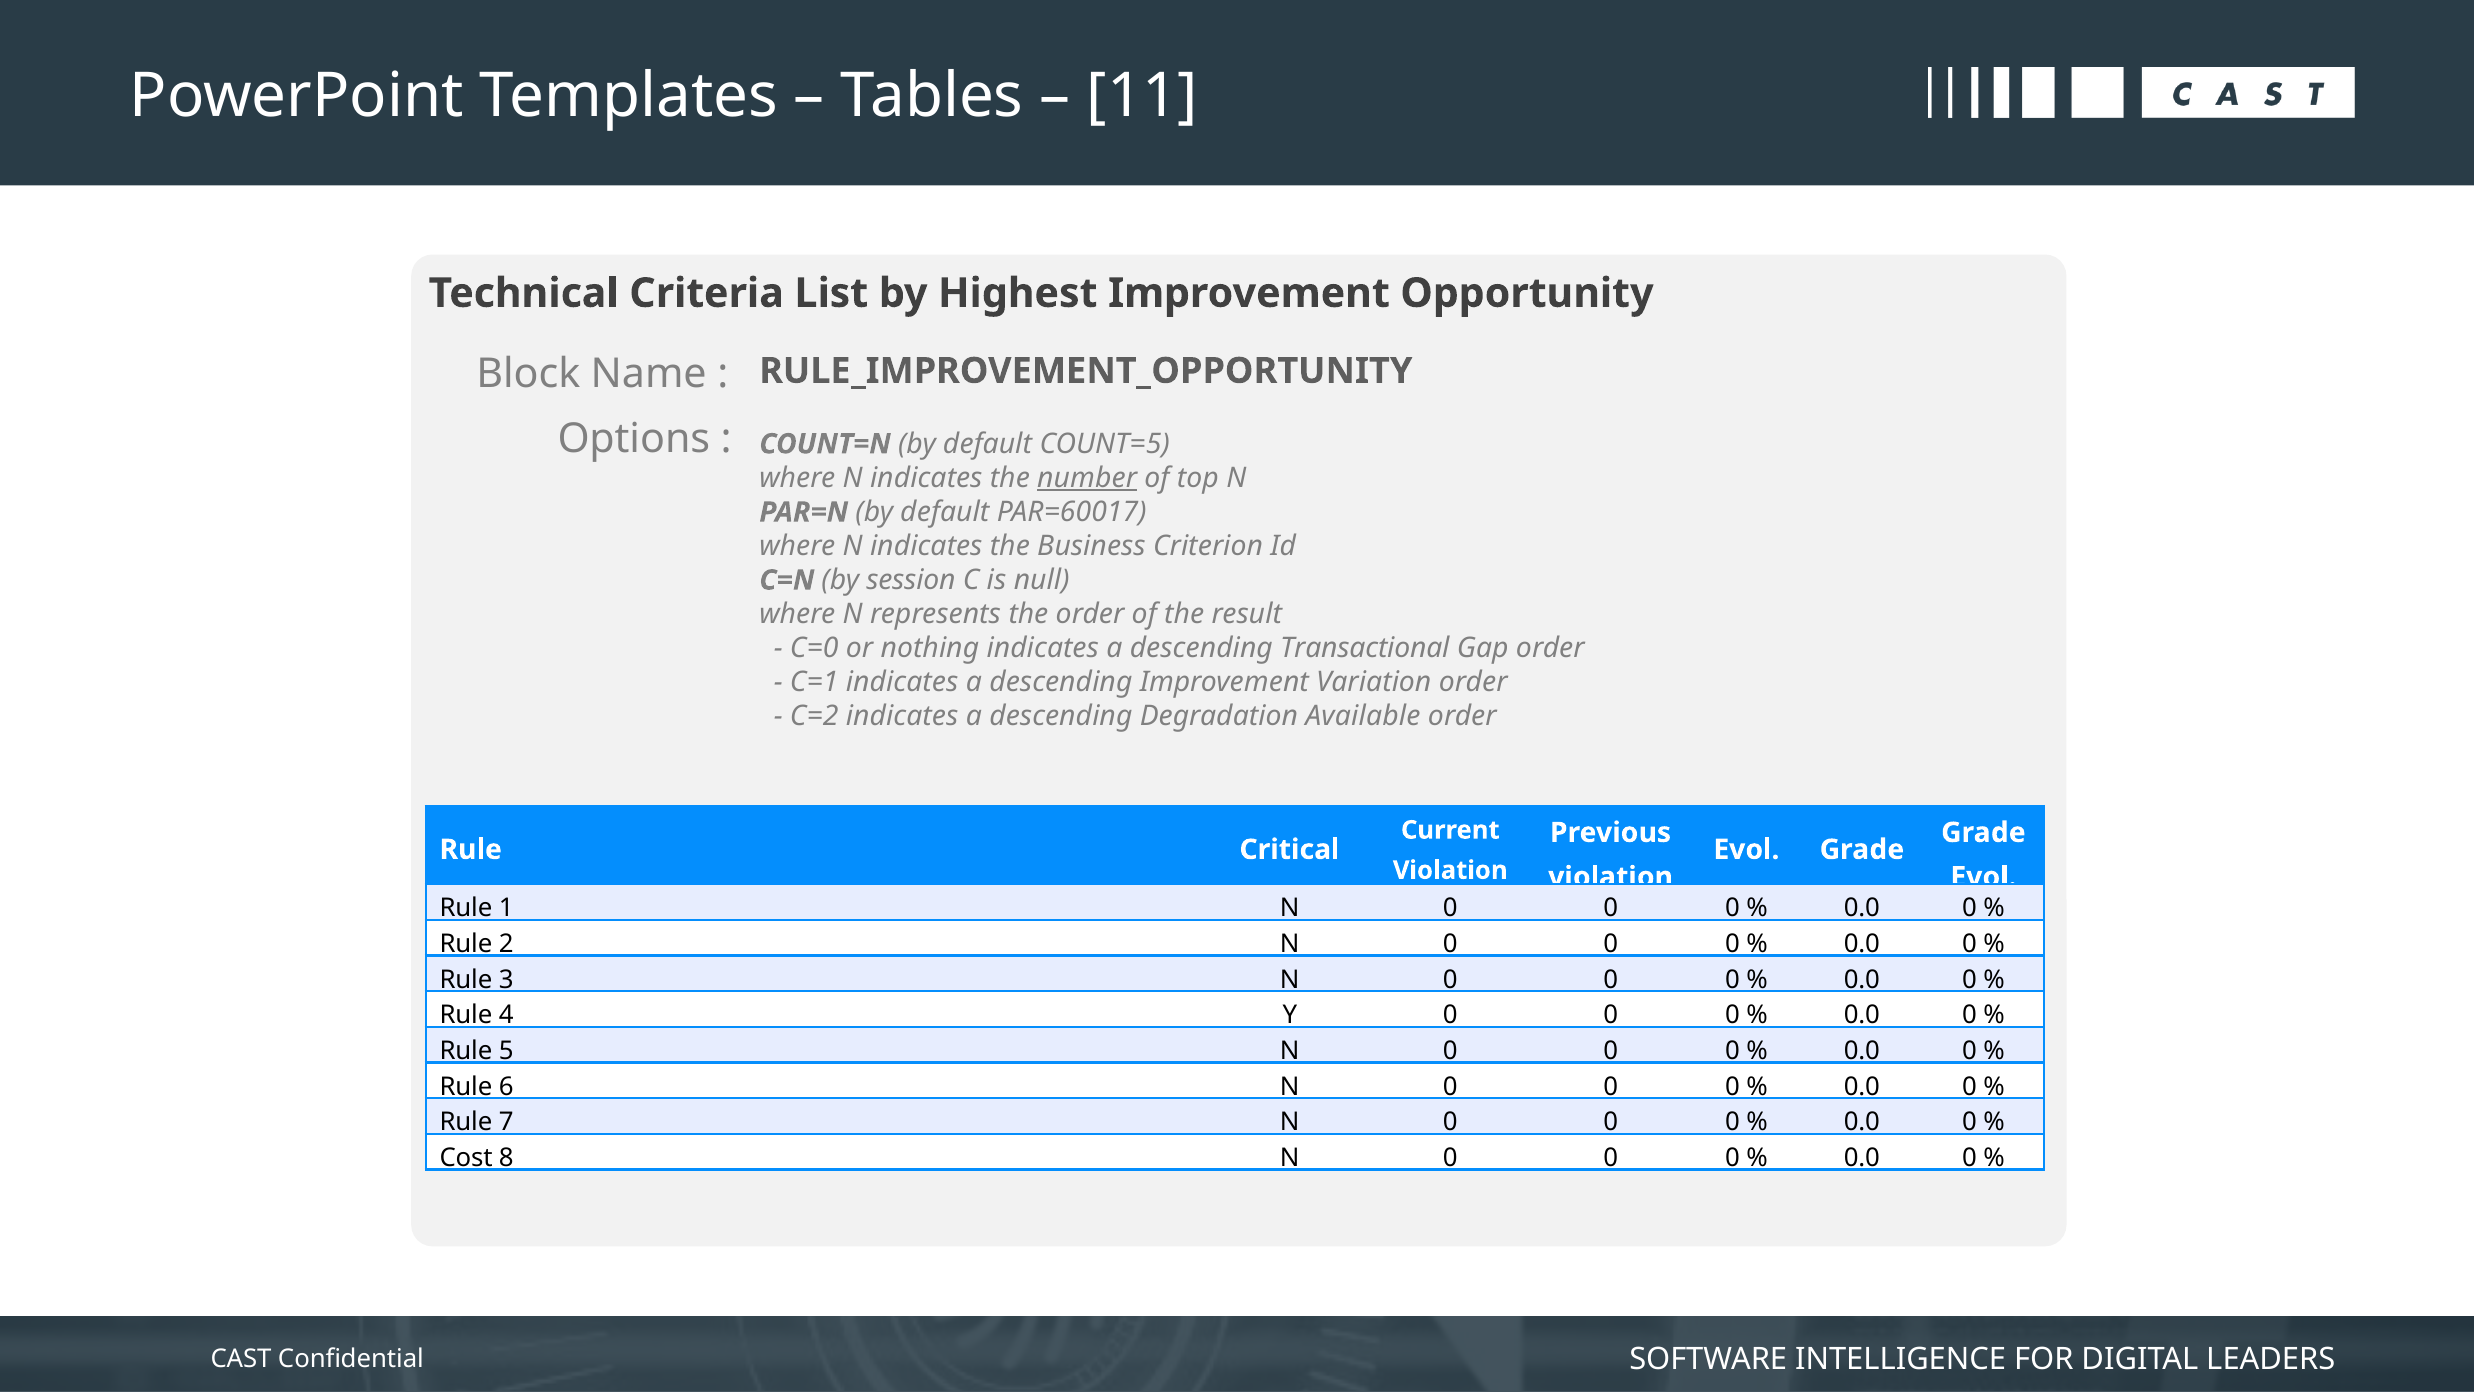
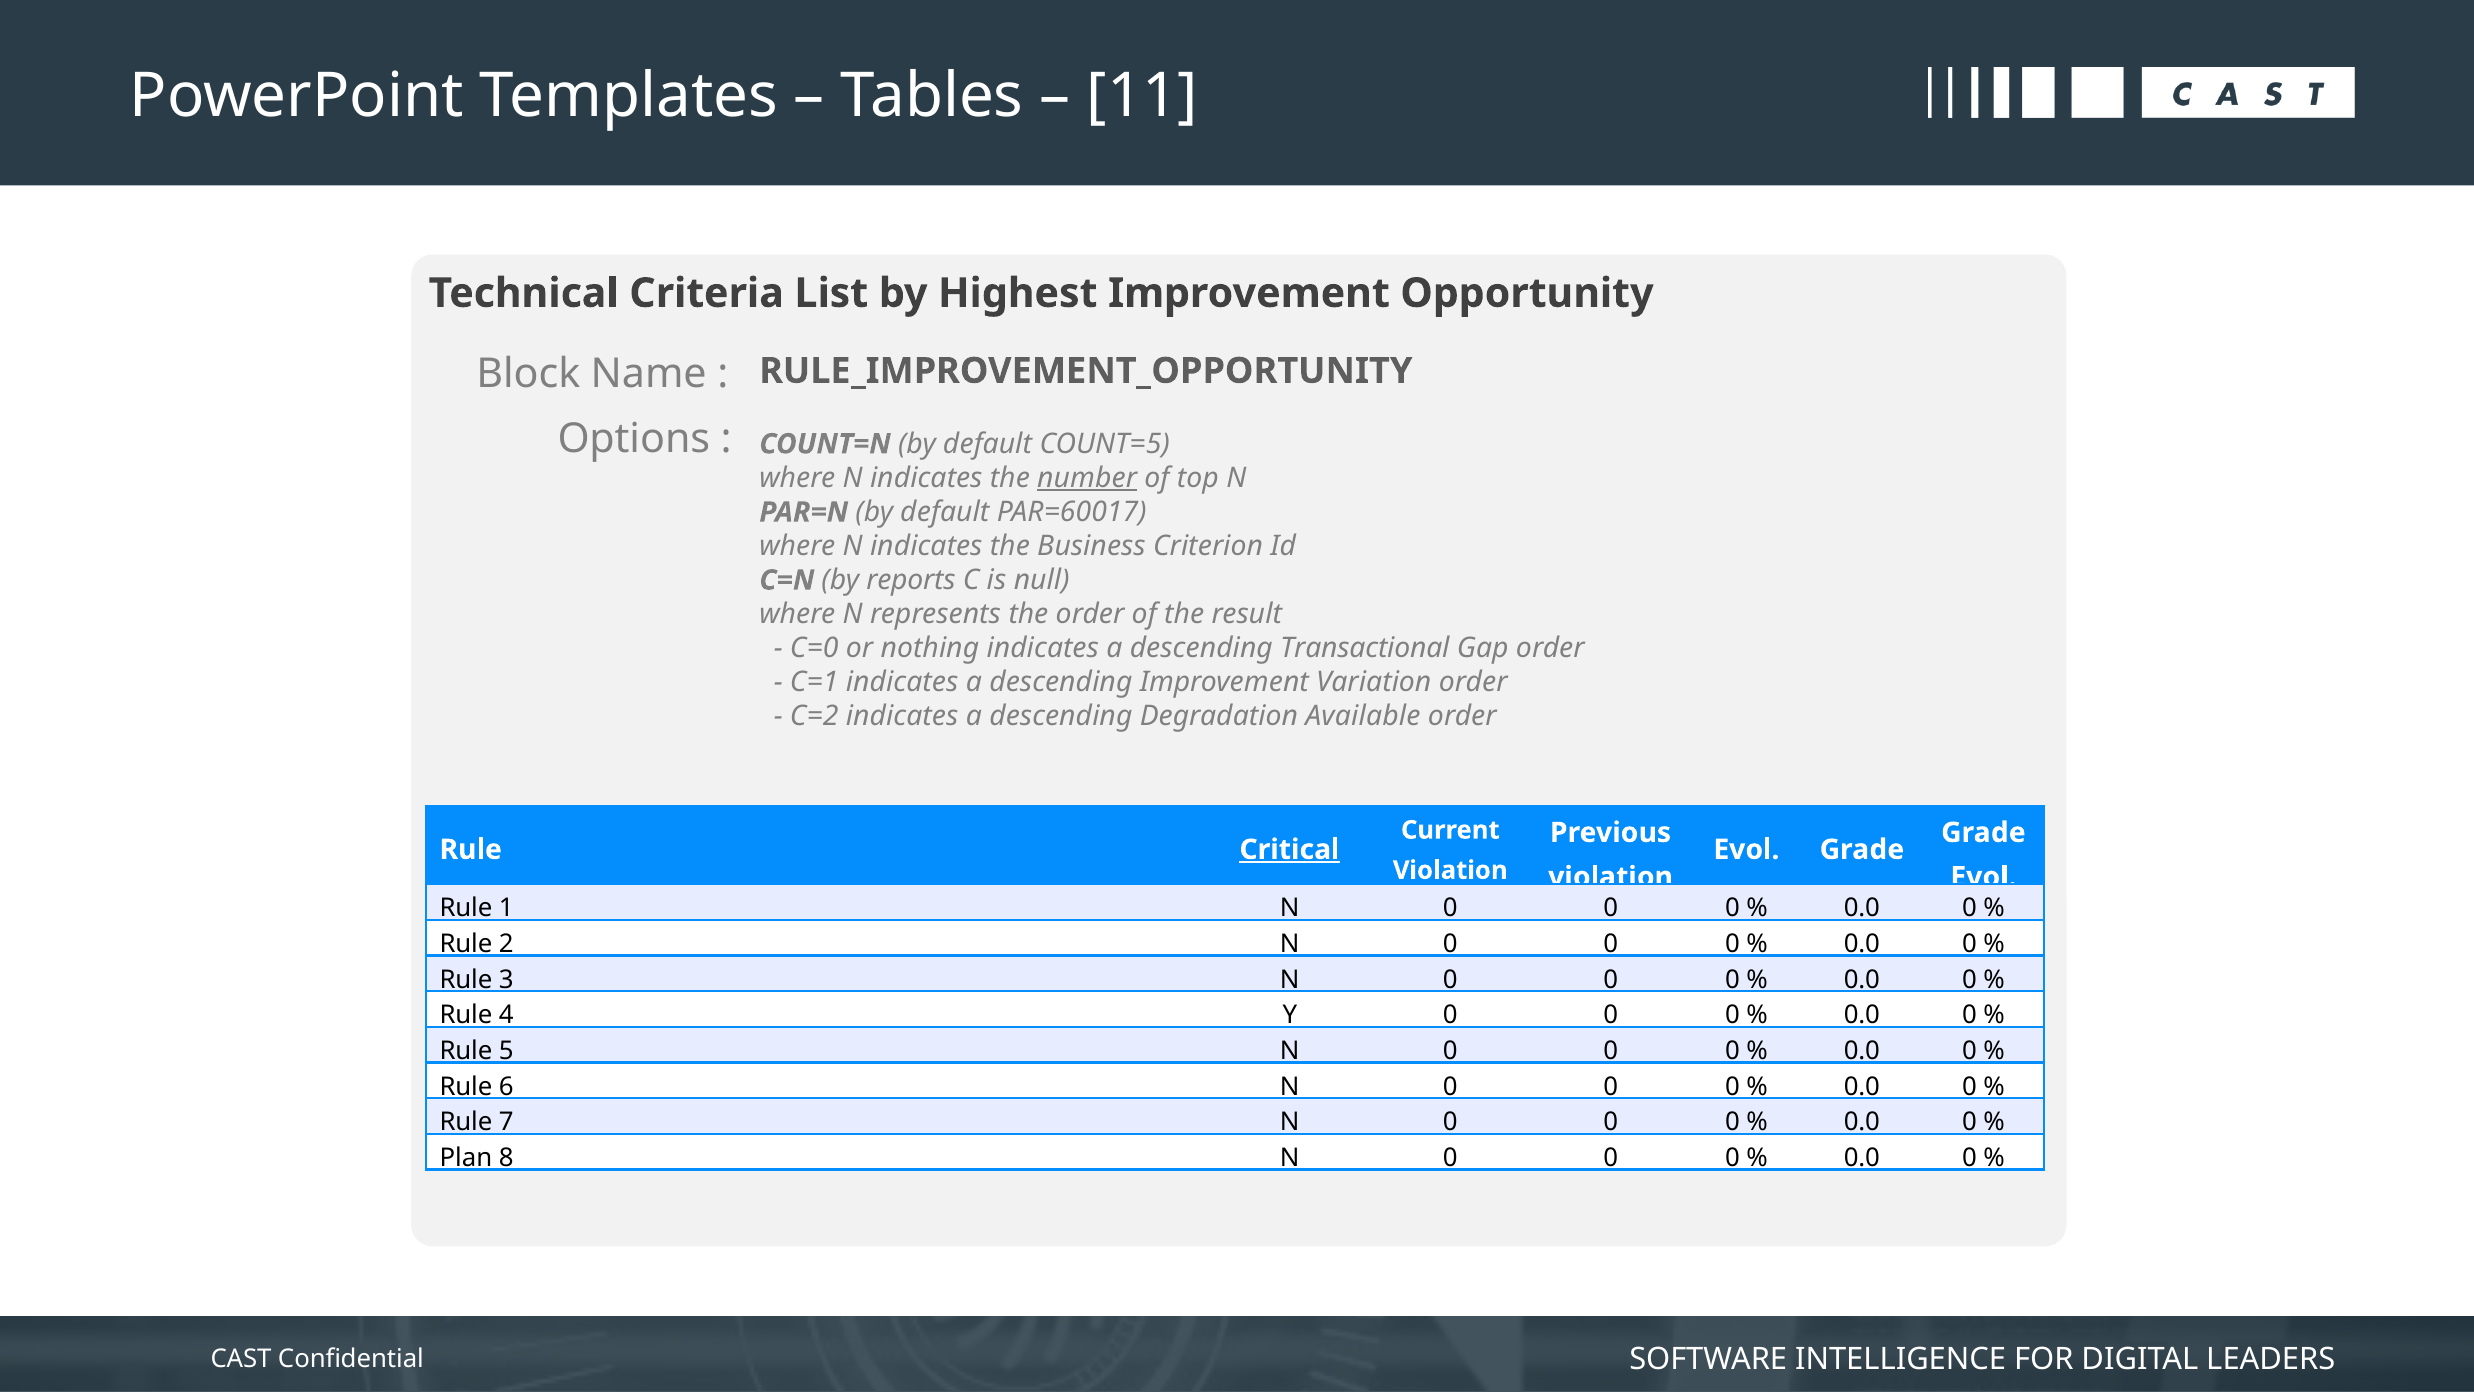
session: session -> reports
Critical underline: none -> present
Cost: Cost -> Plan
